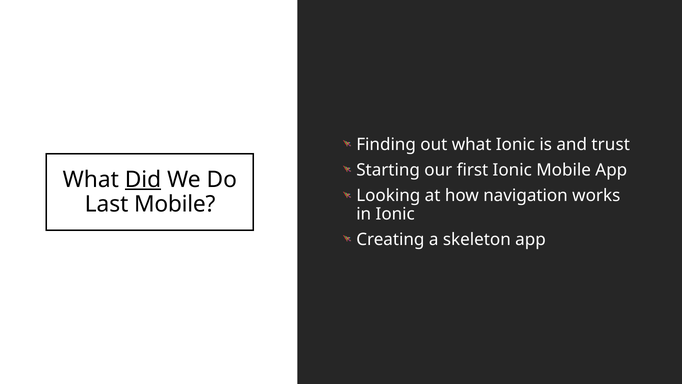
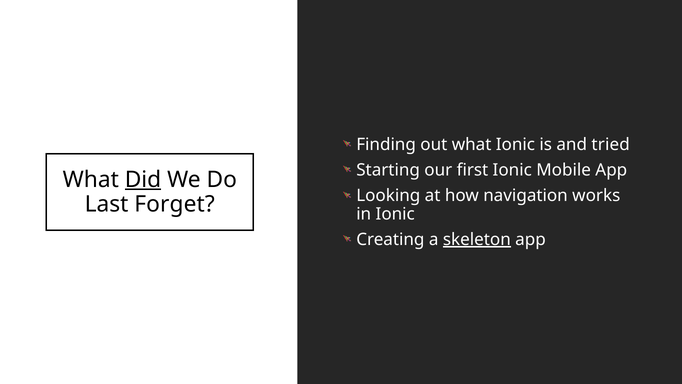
trust: trust -> tried
Last Mobile: Mobile -> Forget
skeleton underline: none -> present
